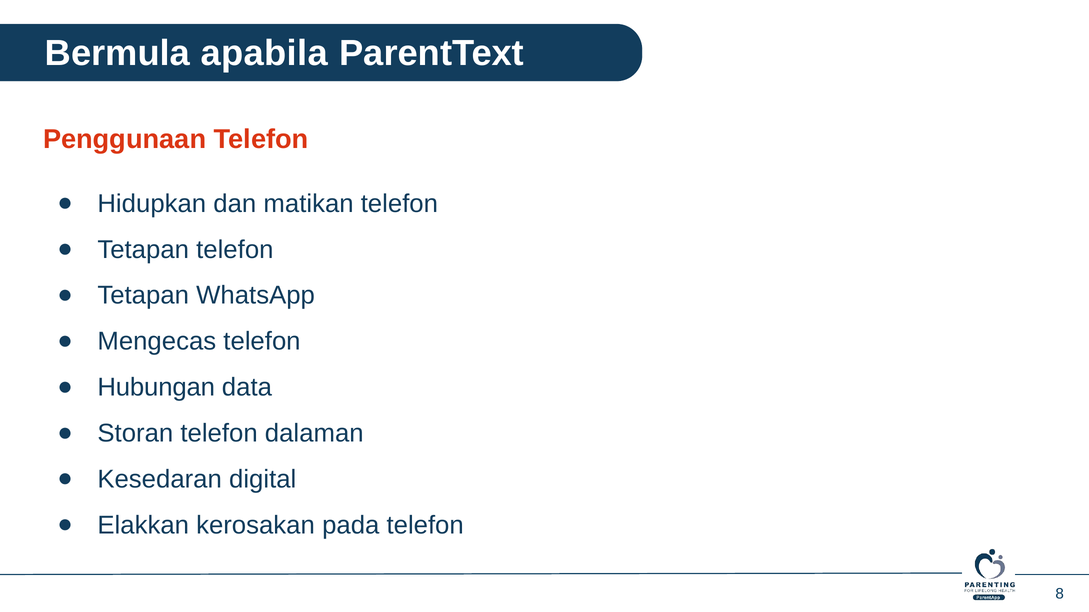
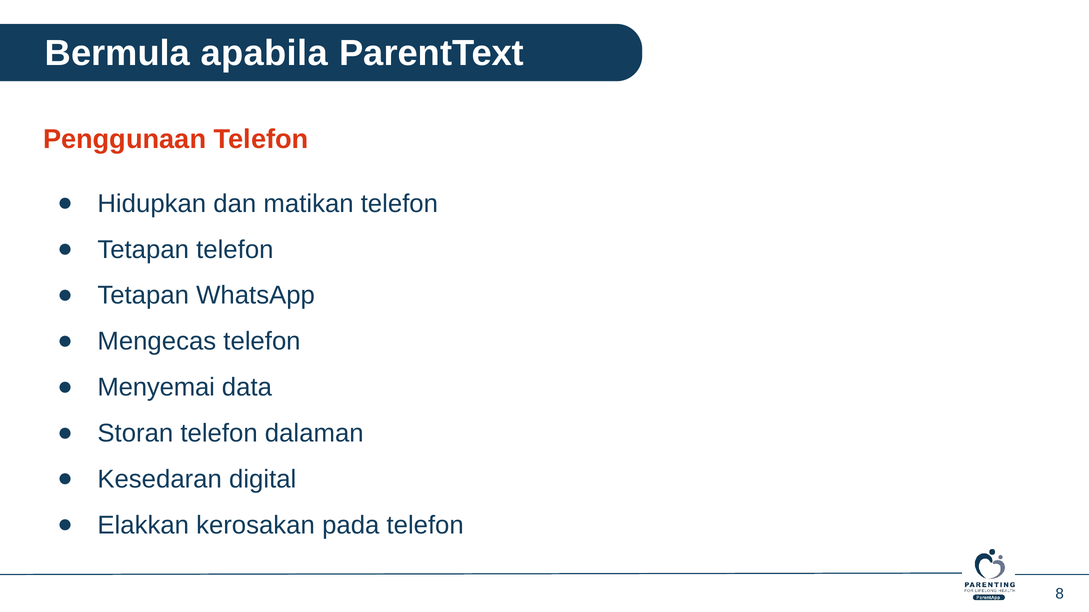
Hubungan: Hubungan -> Menyemai
